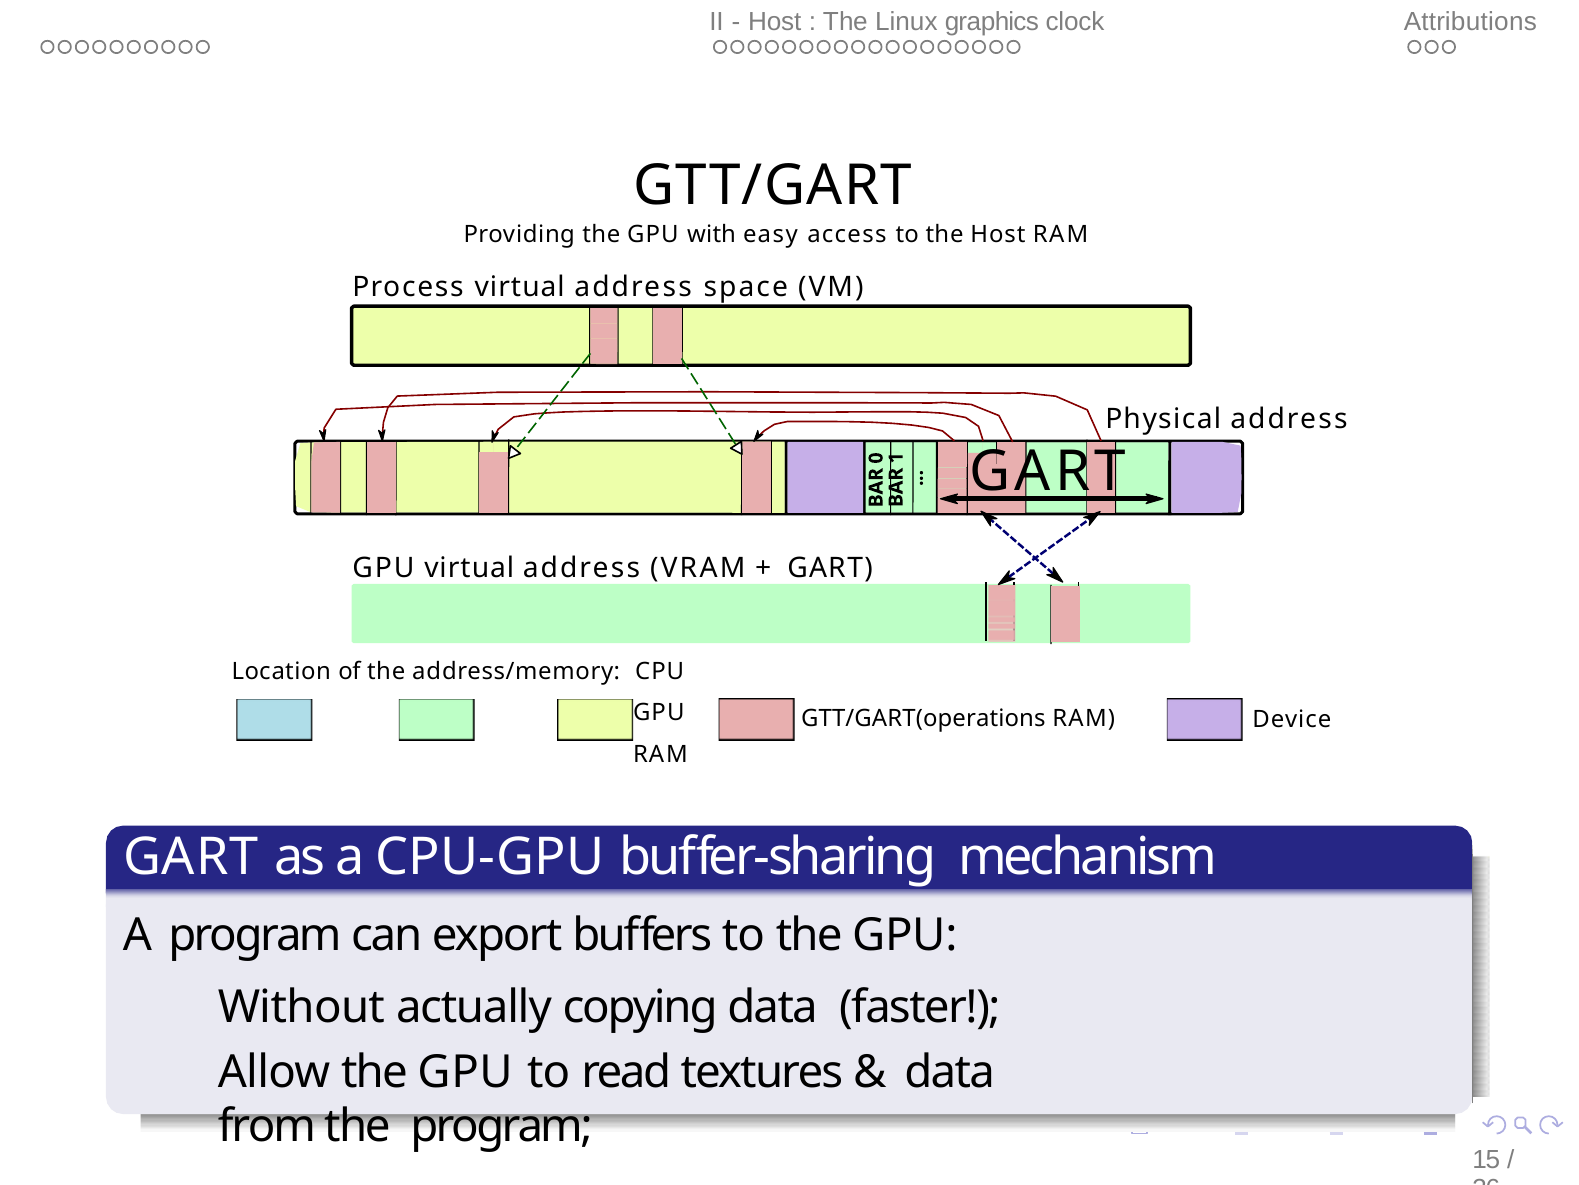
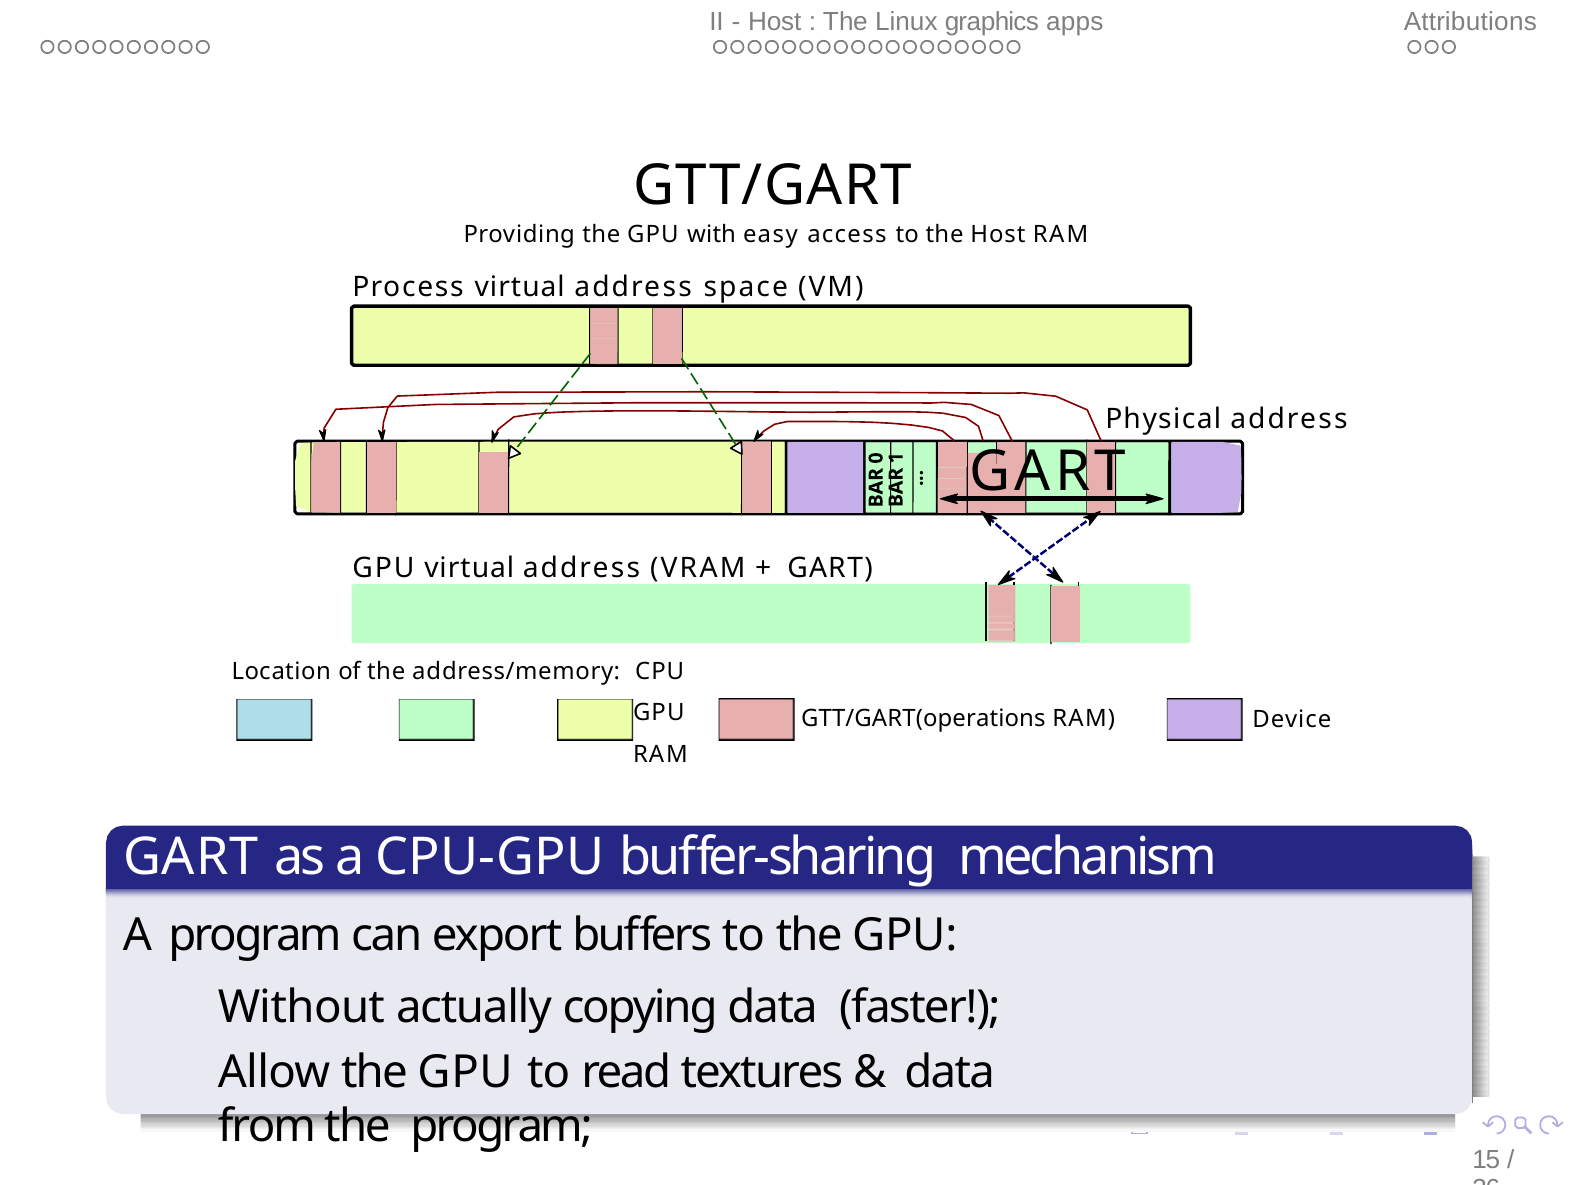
clock: clock -> apps
